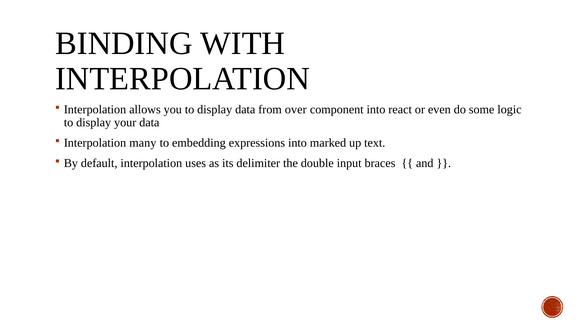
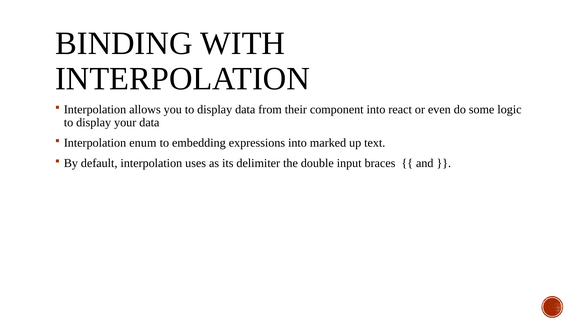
over: over -> their
many: many -> enum
